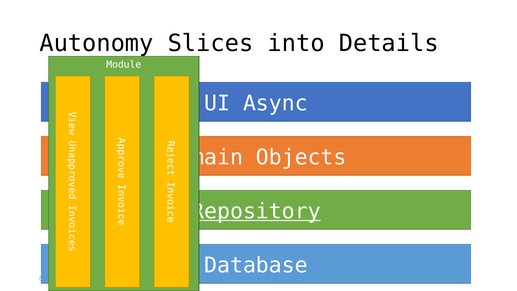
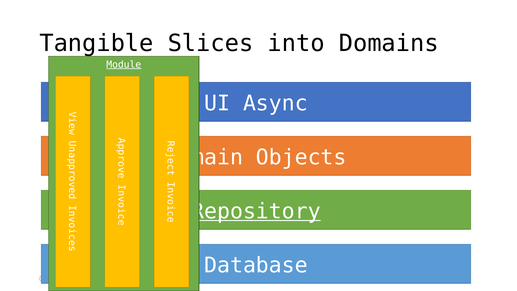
Autonomy: Autonomy -> Tangible
Details: Details -> Domains
Module underline: none -> present
